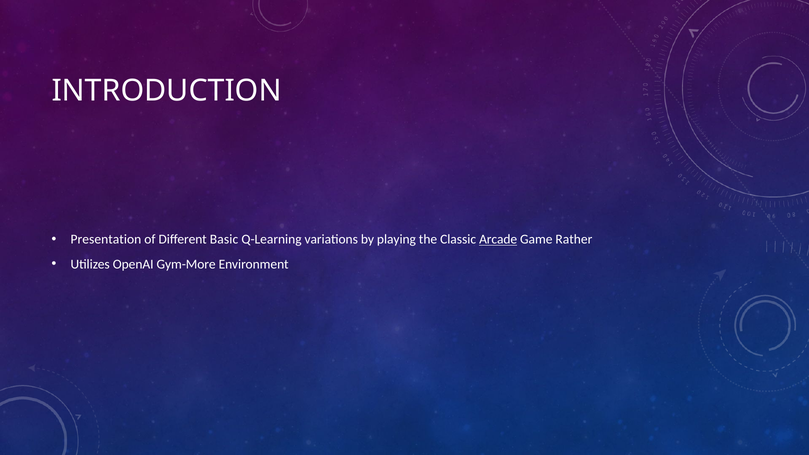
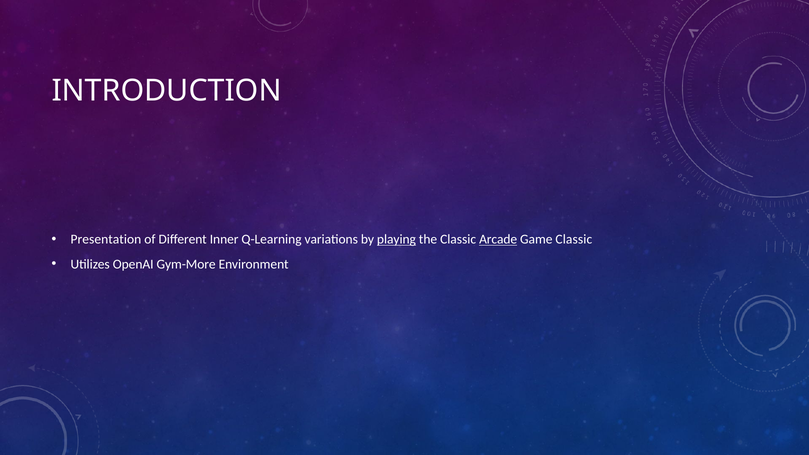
Basic: Basic -> Inner
playing underline: none -> present
Game Rather: Rather -> Classic
